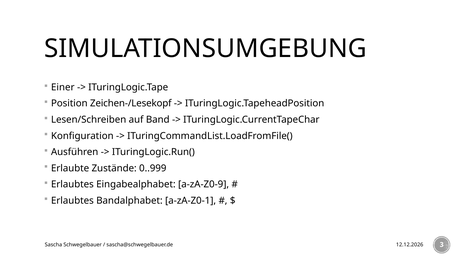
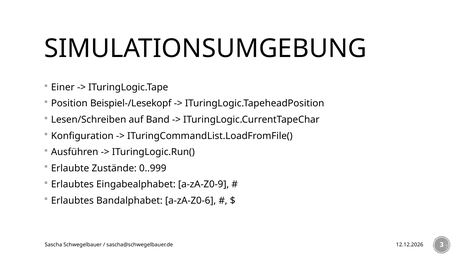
Zeichen-/Lesekopf: Zeichen-/Lesekopf -> Beispiel-/Lesekopf
a-zA-Z0-1: a-zA-Z0-1 -> a-zA-Z0-6
